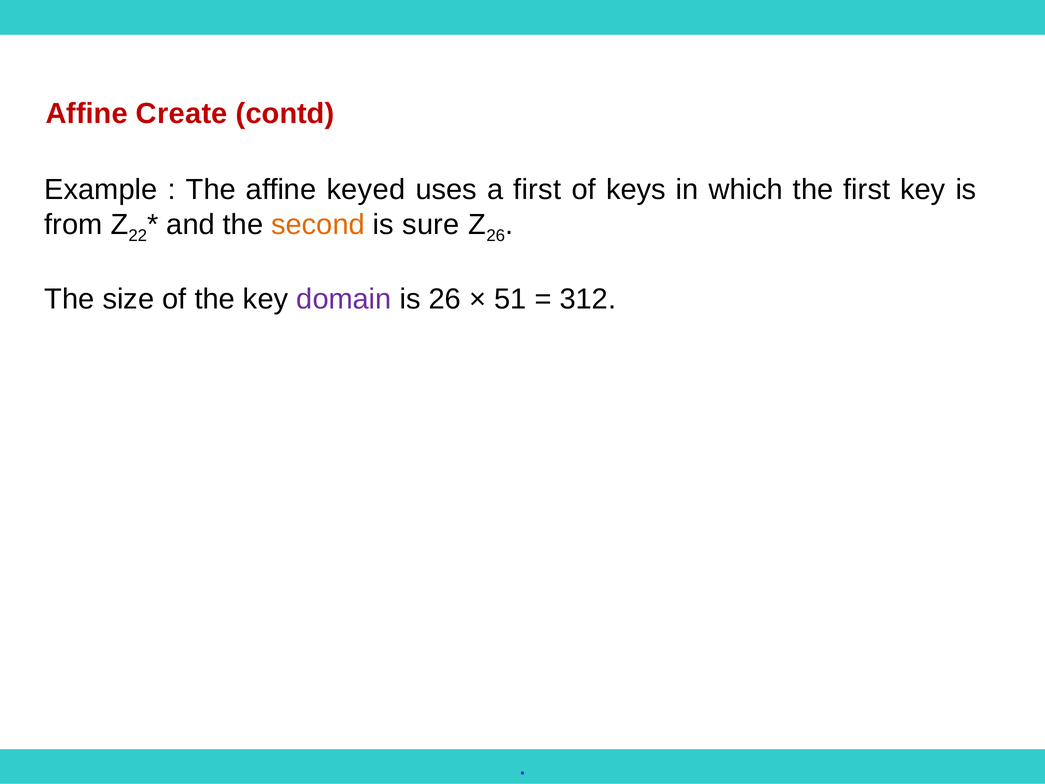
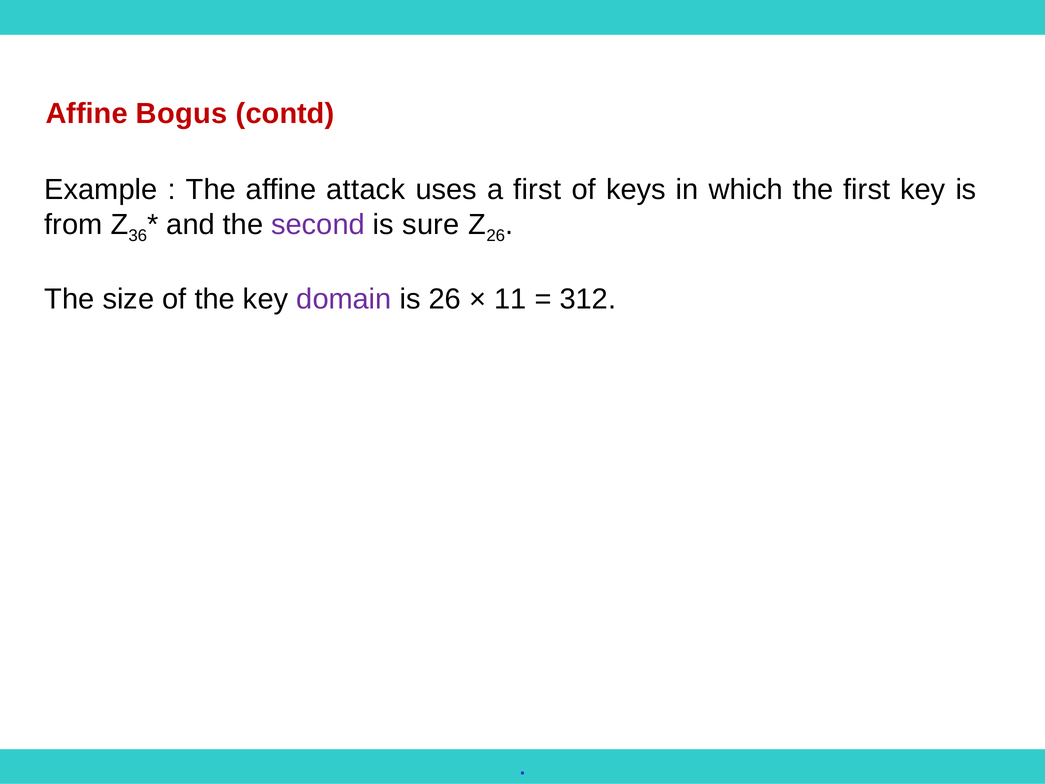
Create: Create -> Bogus
keyed: keyed -> attack
22: 22 -> 36
second colour: orange -> purple
51: 51 -> 11
